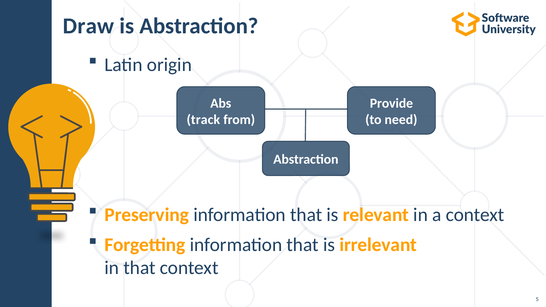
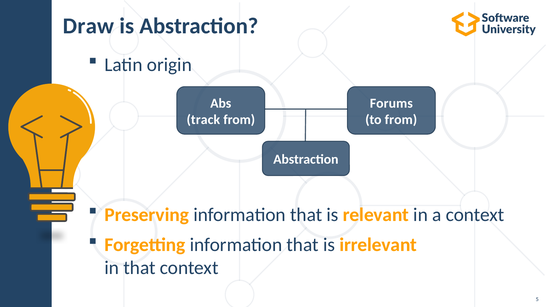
Provide: Provide -> Forums
to need: need -> from
